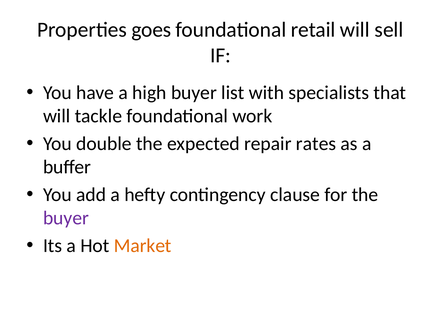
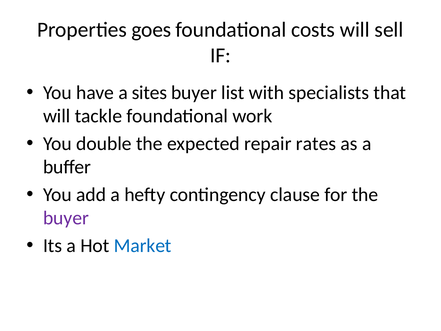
retail: retail -> costs
high: high -> sites
Market colour: orange -> blue
